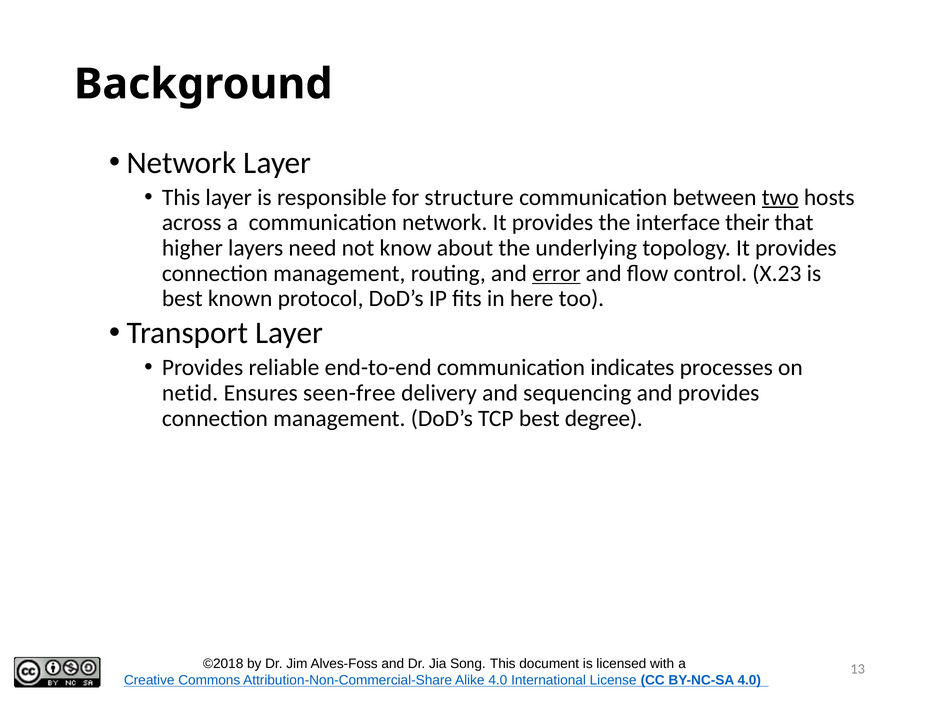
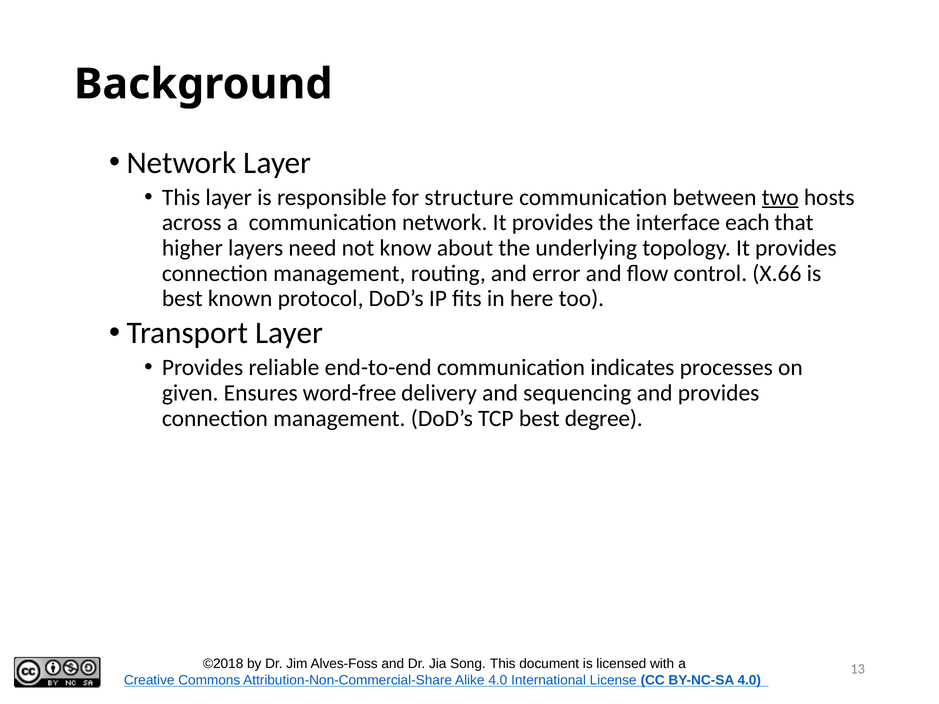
their: their -> each
error underline: present -> none
X.23: X.23 -> X.66
netid: netid -> given
seen-free: seen-free -> word-free
